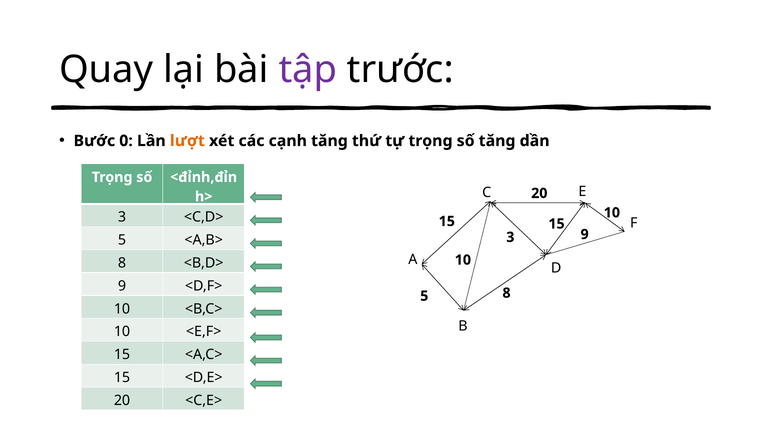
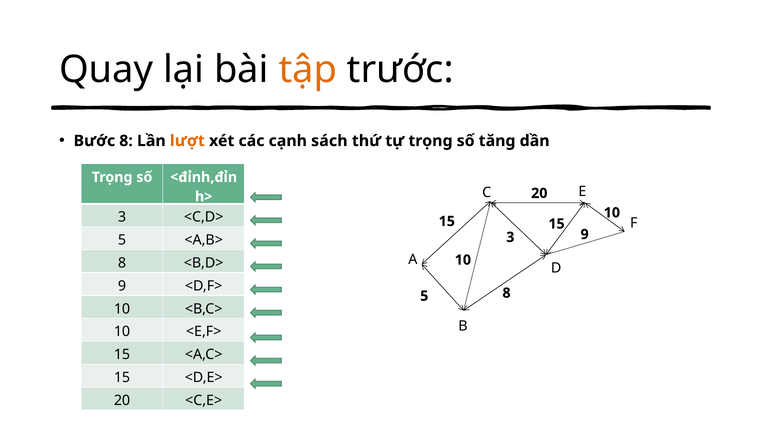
tập colour: purple -> orange
Bước 0: 0 -> 8
cạnh tăng: tăng -> sách
